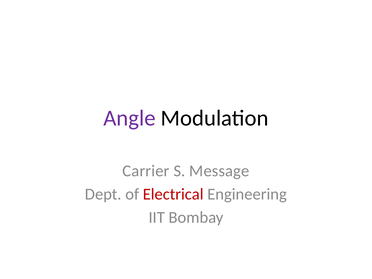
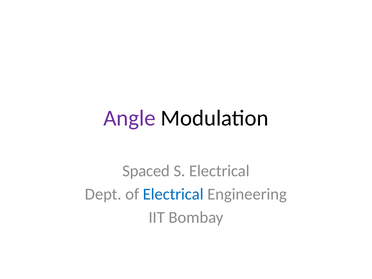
Carrier: Carrier -> Spaced
S Message: Message -> Electrical
Electrical at (173, 194) colour: red -> blue
